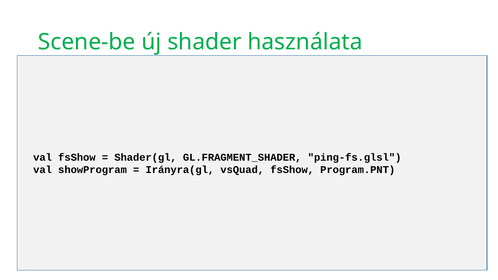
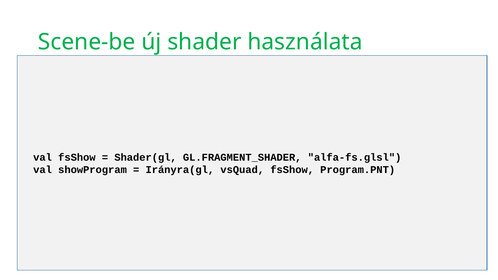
ping-fs.glsl: ping-fs.glsl -> alfa-fs.glsl
